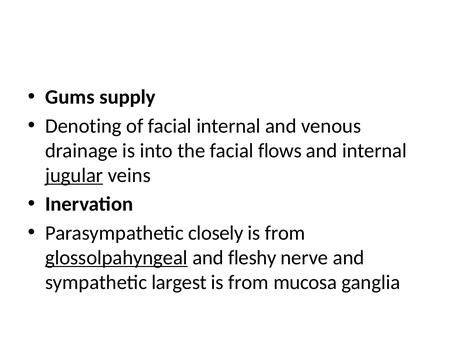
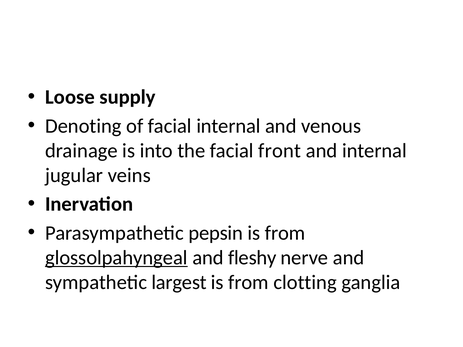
Gums: Gums -> Loose
flows: flows -> front
jugular underline: present -> none
closely: closely -> pepsin
mucosa: mucosa -> clotting
